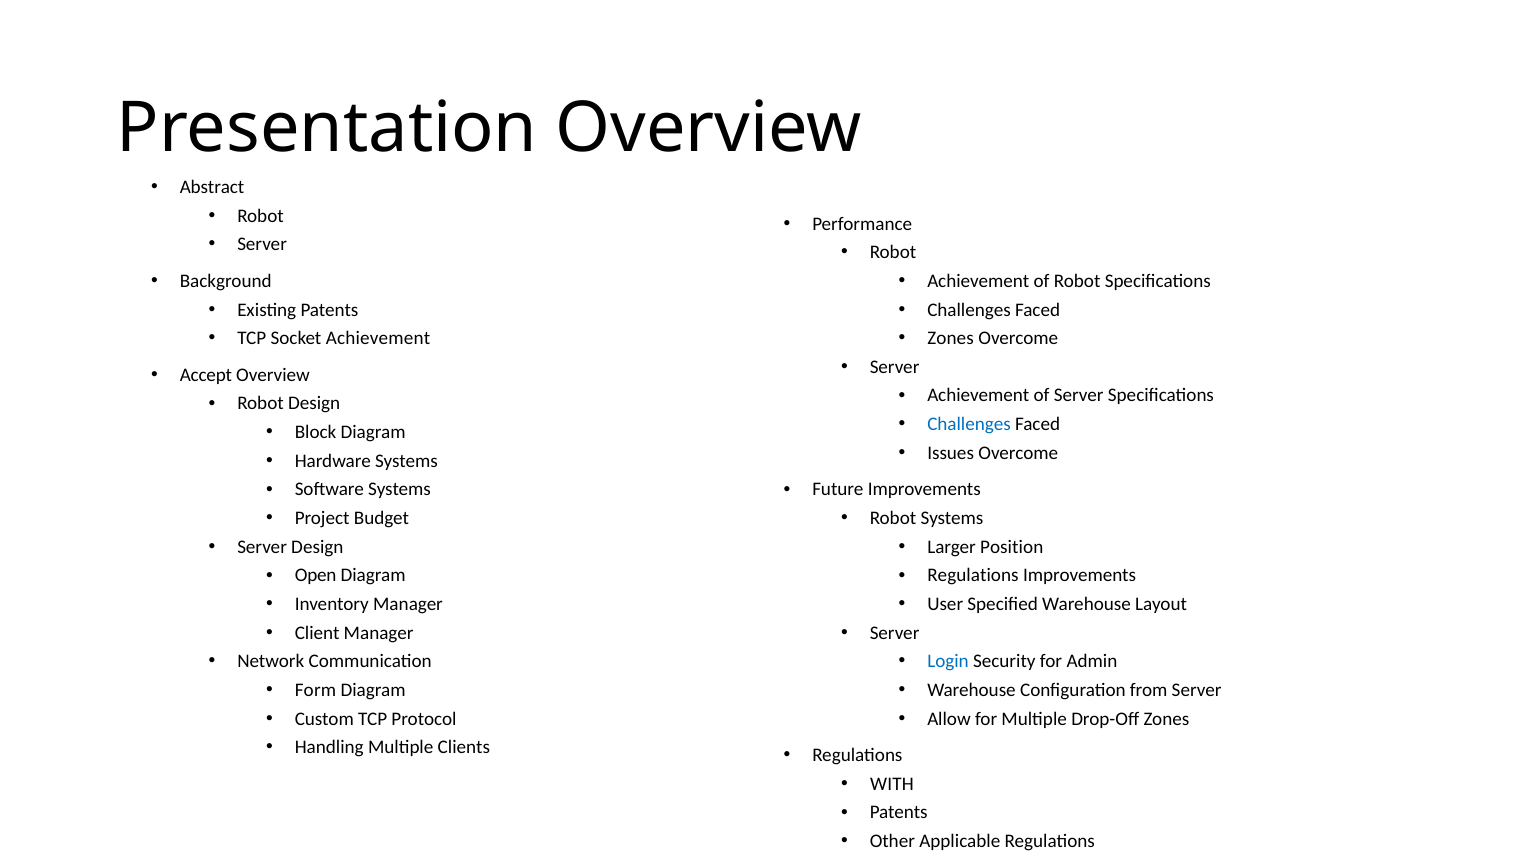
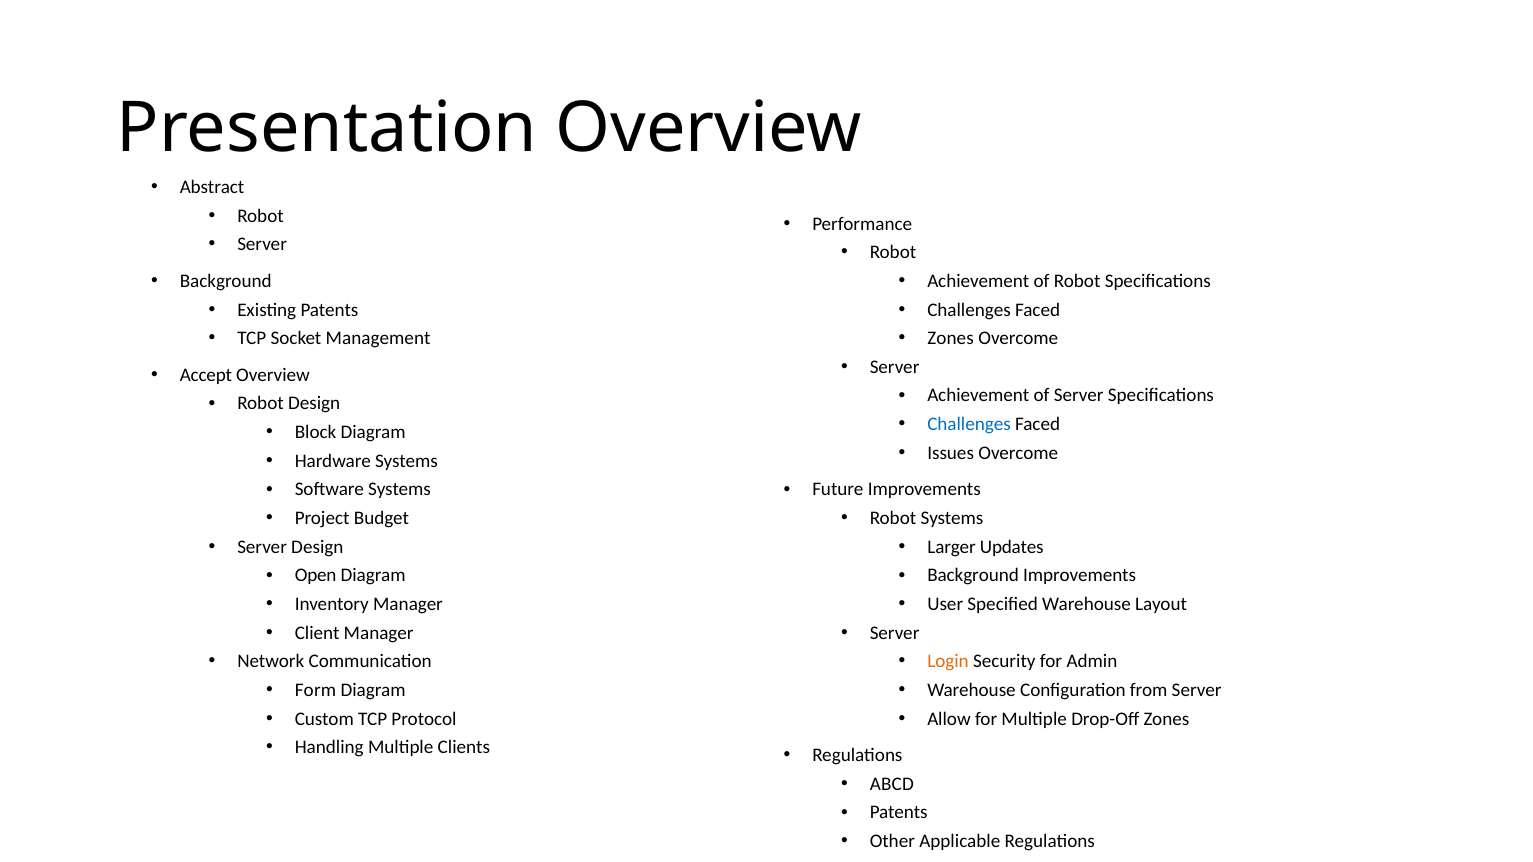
Socket Achievement: Achievement -> Management
Position: Position -> Updates
Regulations at (973, 576): Regulations -> Background
Login colour: blue -> orange
WITH: WITH -> ABCD
